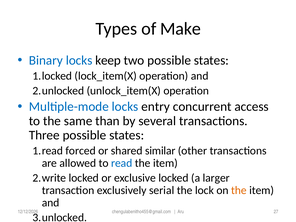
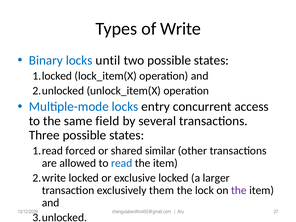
of Make: Make -> Write
keep: keep -> until
than: than -> field
serial: serial -> them
the at (239, 190) colour: orange -> purple
